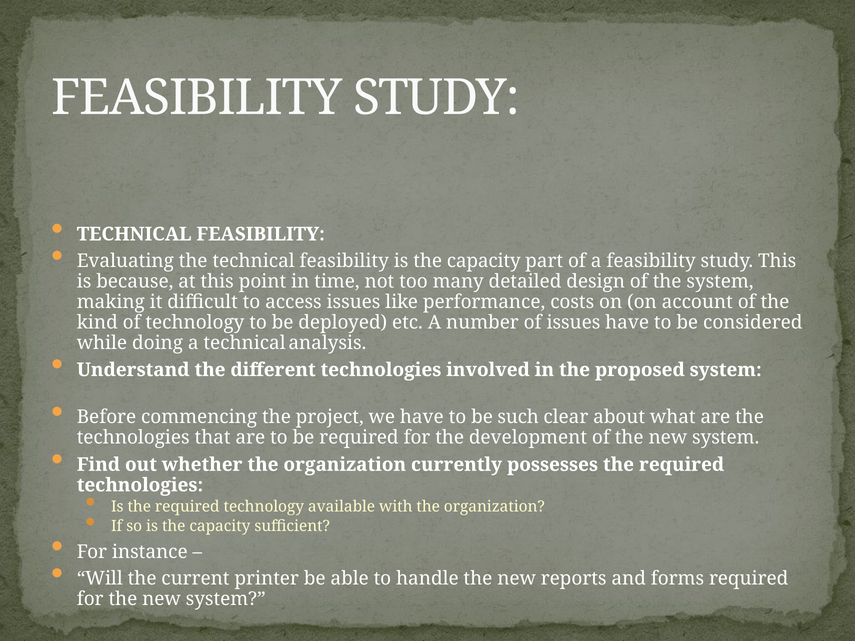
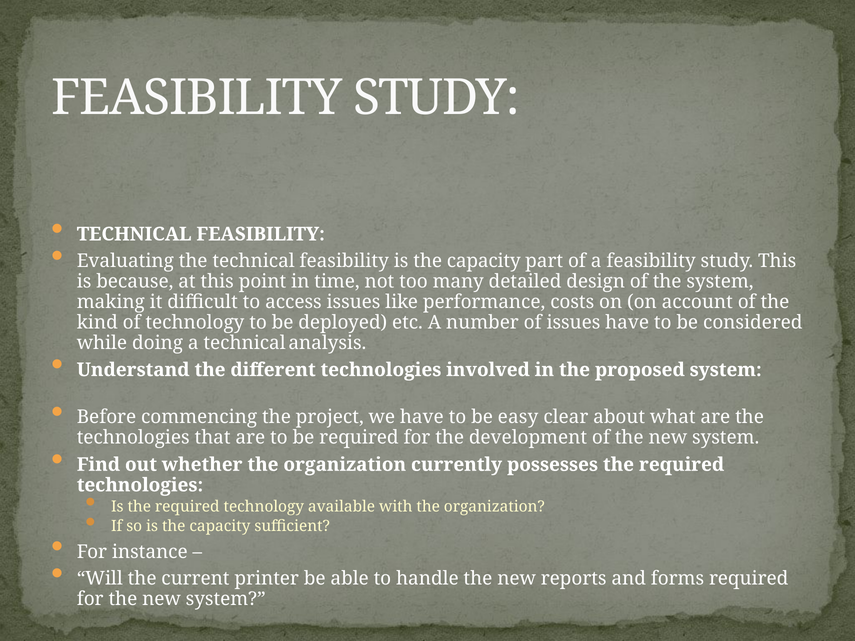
such: such -> easy
